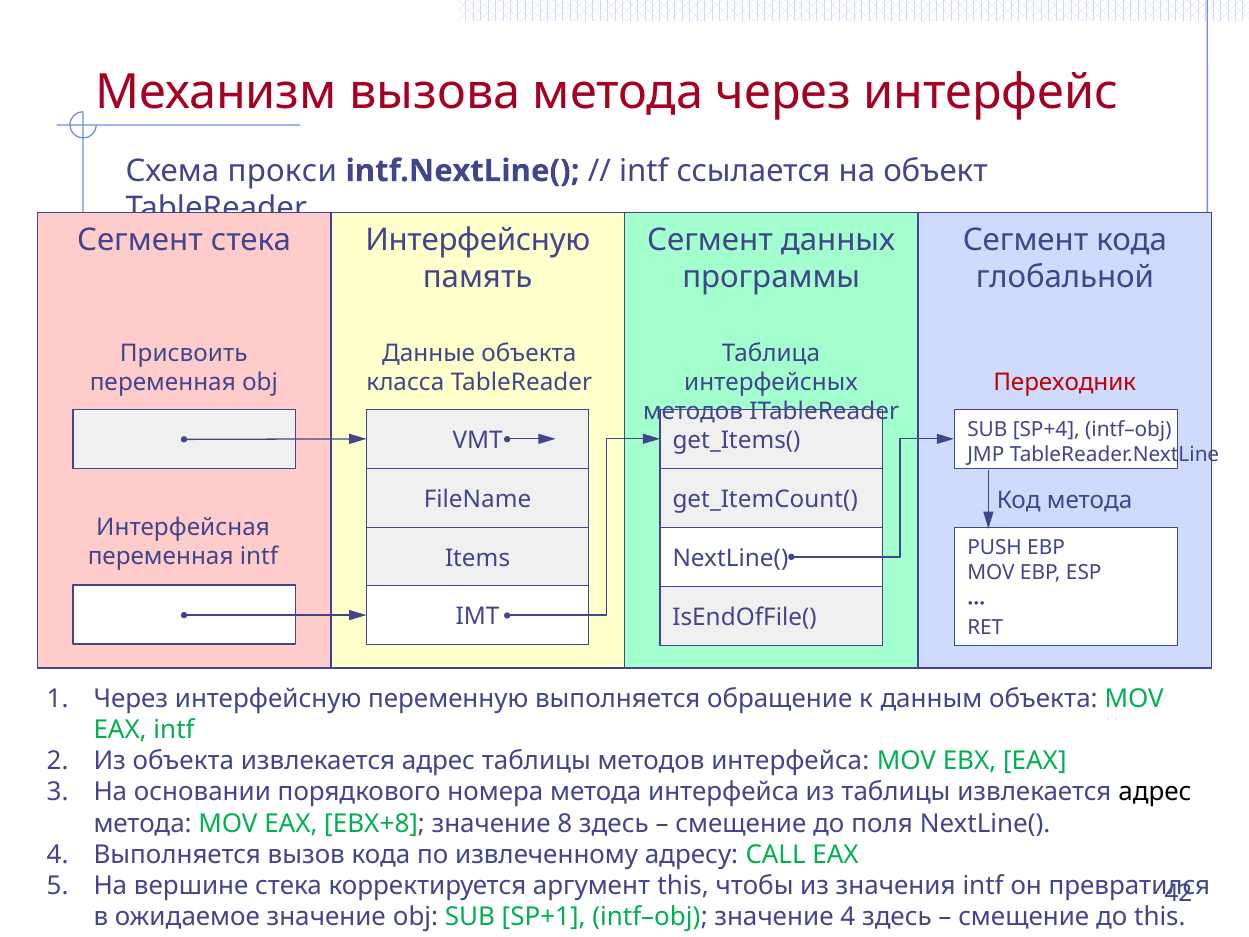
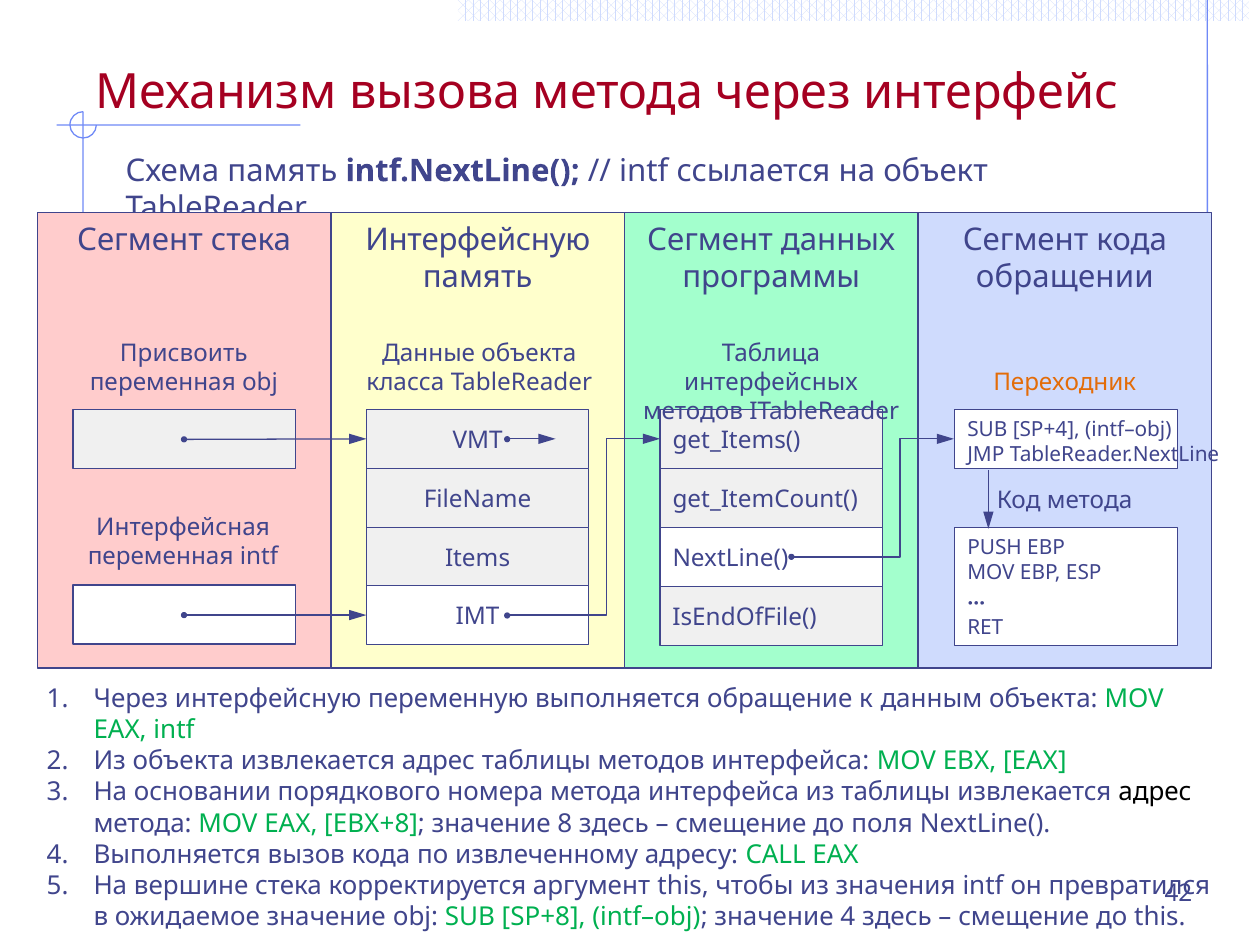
Схема прокси: прокси -> память
глобальной: глобальной -> обращении
Переходник colour: red -> orange
SP+1: SP+1 -> SP+8
